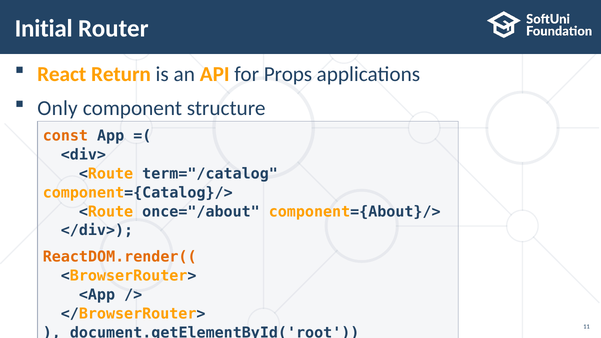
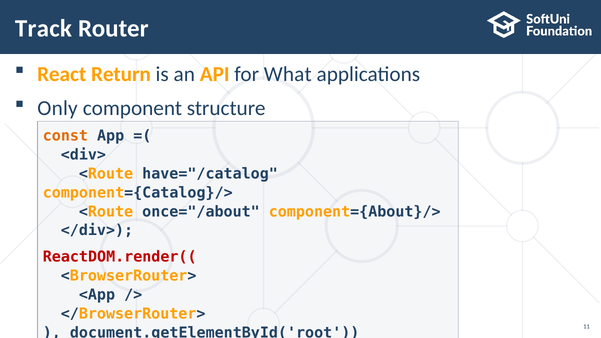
Initial: Initial -> Track
Props: Props -> What
term="/catalog: term="/catalog -> have="/catalog
ReactDOM.render(( colour: orange -> red
